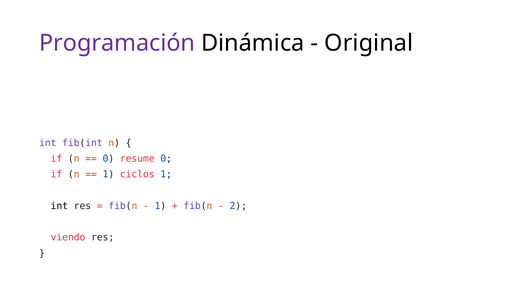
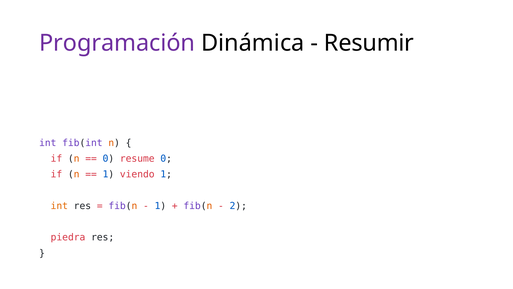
Original: Original -> Resumir
ciclos: ciclos -> viendo
int at (59, 206) colour: black -> orange
viendo: viendo -> piedra
